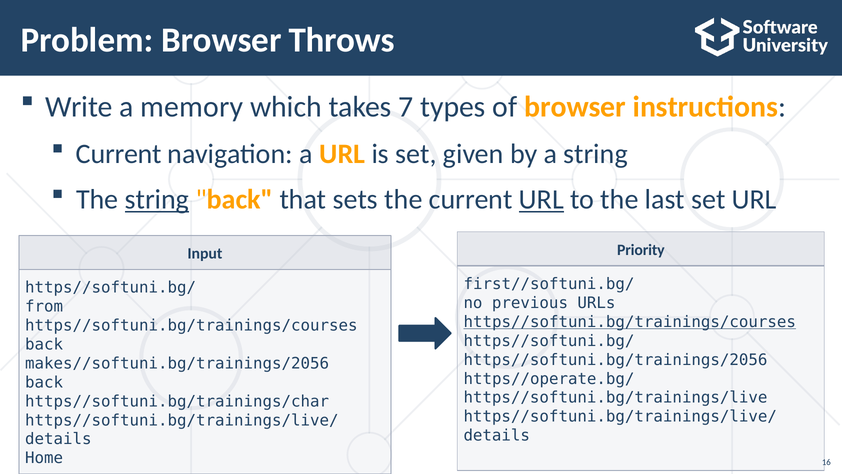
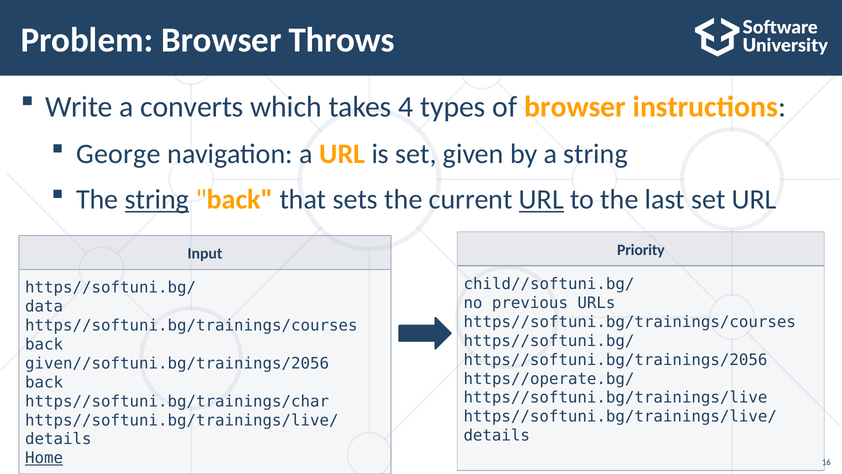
memory: memory -> converts
7: 7 -> 4
Current at (119, 154): Current -> George
first//softuni.bg/: first//softuni.bg/ -> child//softuni.bg/
from: from -> data
https//softuni.bg/trainings/courses at (630, 322) underline: present -> none
makes//softuni.bg/trainings/2056: makes//softuni.bg/trainings/2056 -> given//softuni.bg/trainings/2056
Home underline: none -> present
